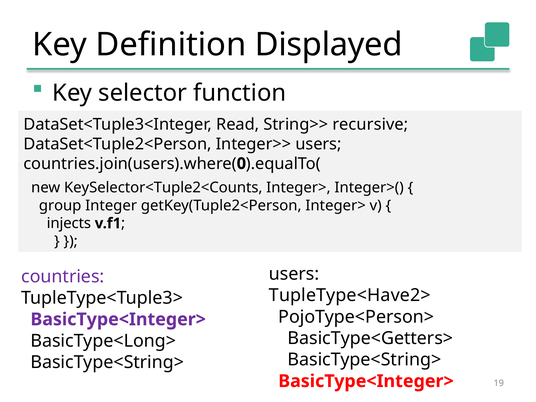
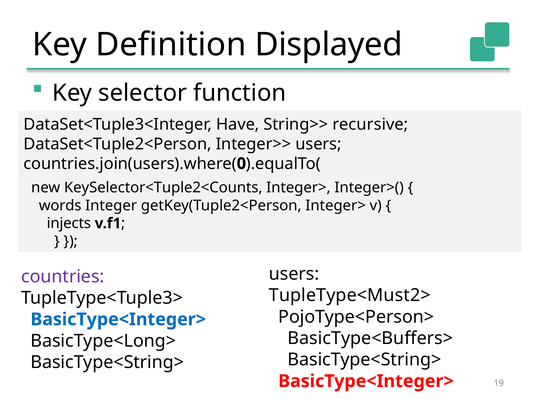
Read: Read -> Have
group: group -> words
TupleType<Have2>: TupleType<Have2> -> TupleType<Must2>
BasicType<Integer> at (118, 319) colour: purple -> blue
BasicType<Getters>: BasicType<Getters> -> BasicType<Buffers>
